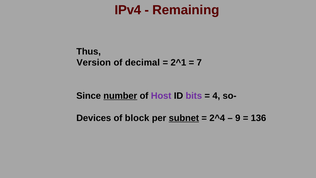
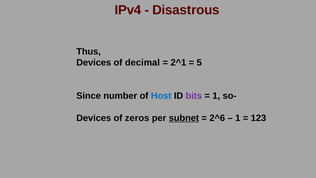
Remaining: Remaining -> Disastrous
Version at (94, 62): Version -> Devices
7: 7 -> 5
number underline: present -> none
Host colour: purple -> blue
4 at (216, 96): 4 -> 1
block: block -> zeros
2^4: 2^4 -> 2^6
9 at (238, 118): 9 -> 1
136: 136 -> 123
